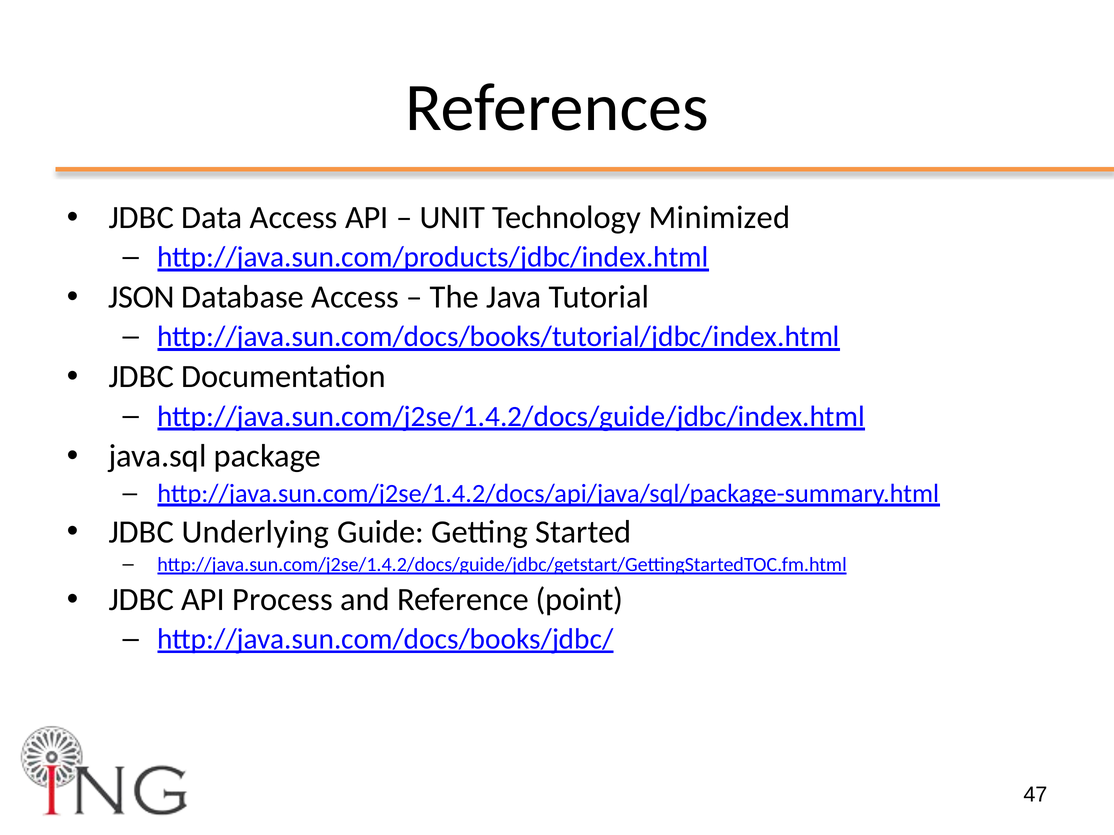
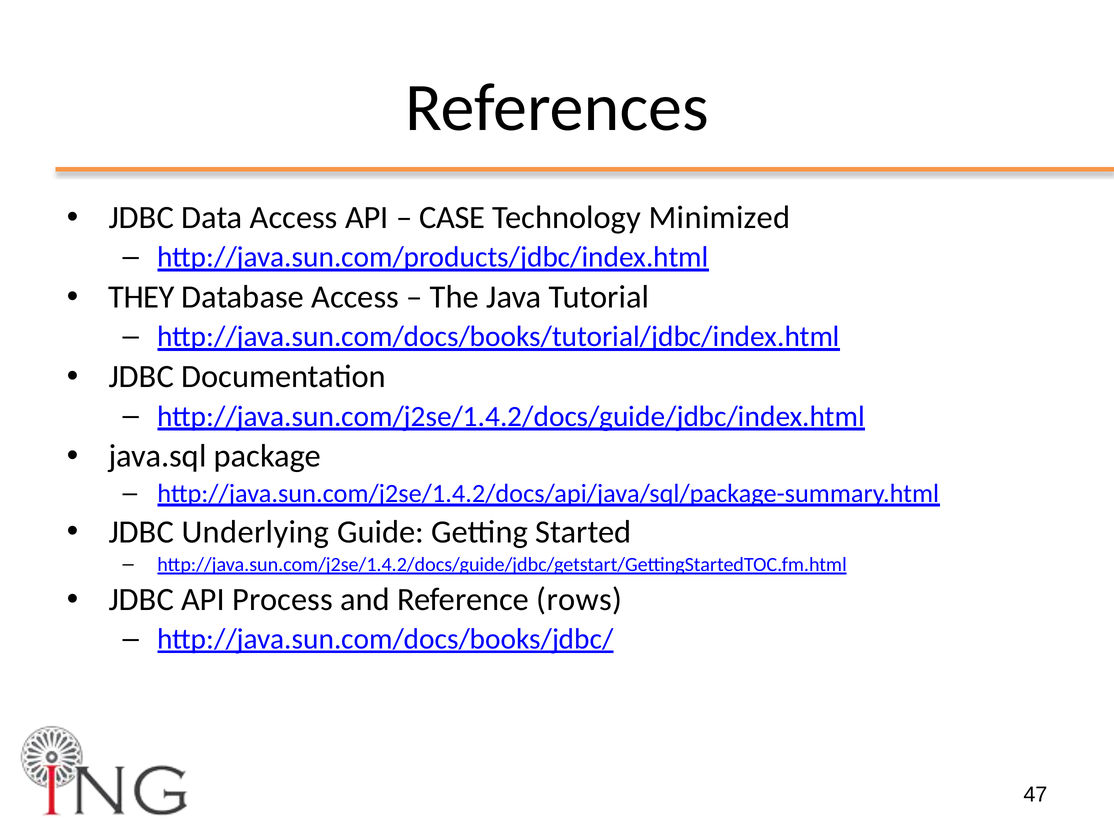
UNIT: UNIT -> CASE
JSON: JSON -> THEY
point: point -> rows
